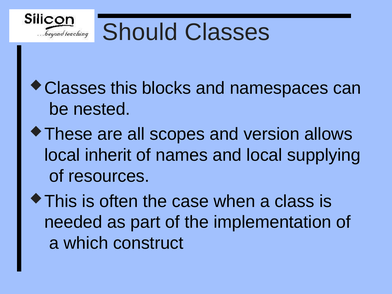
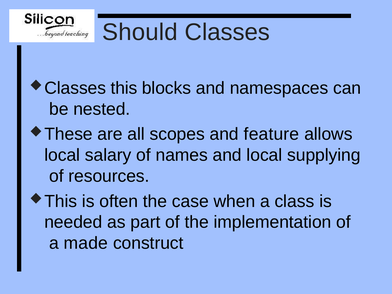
version: version -> feature
inherit: inherit -> salary
which: which -> made
